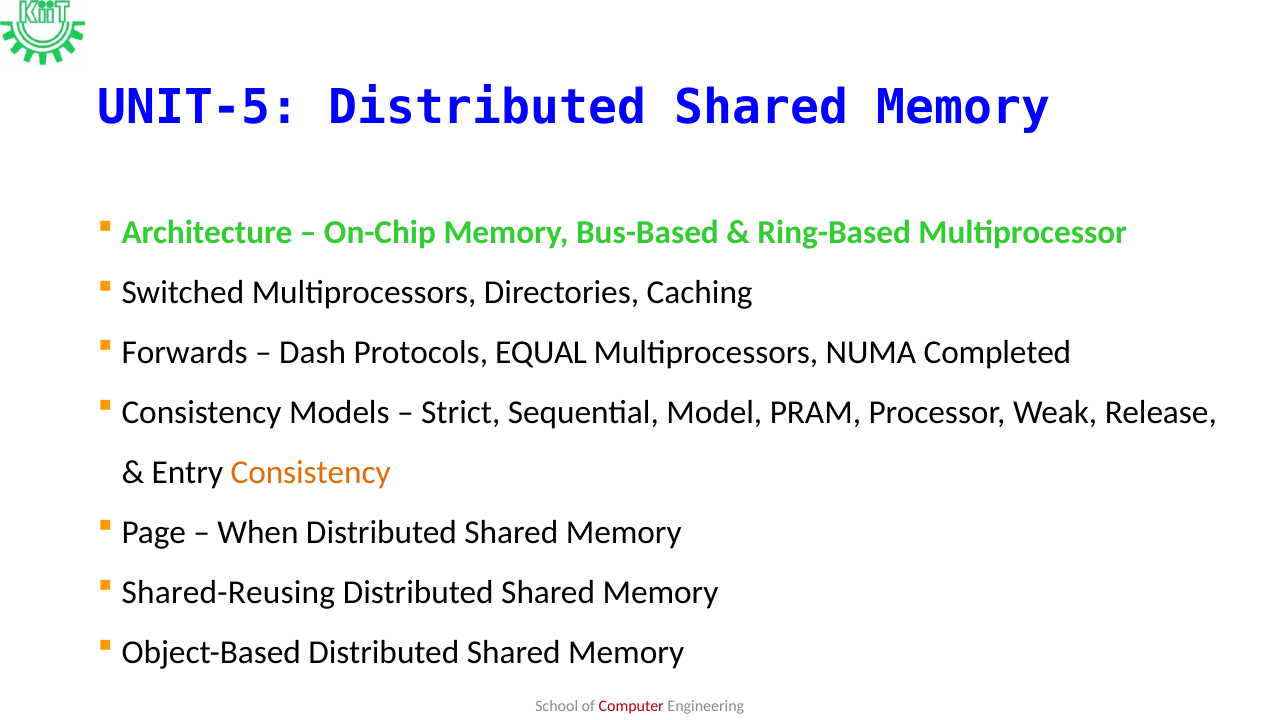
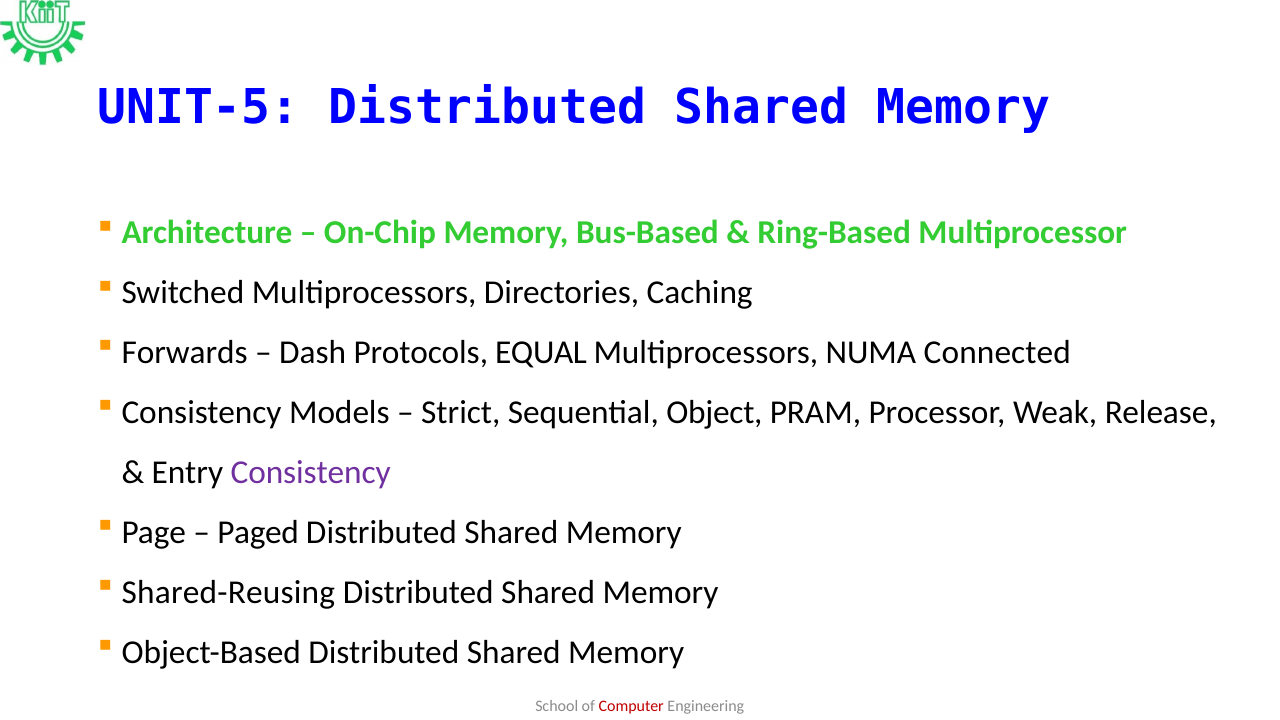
Completed: Completed -> Connected
Model: Model -> Object
Consistency at (311, 472) colour: orange -> purple
When: When -> Paged
